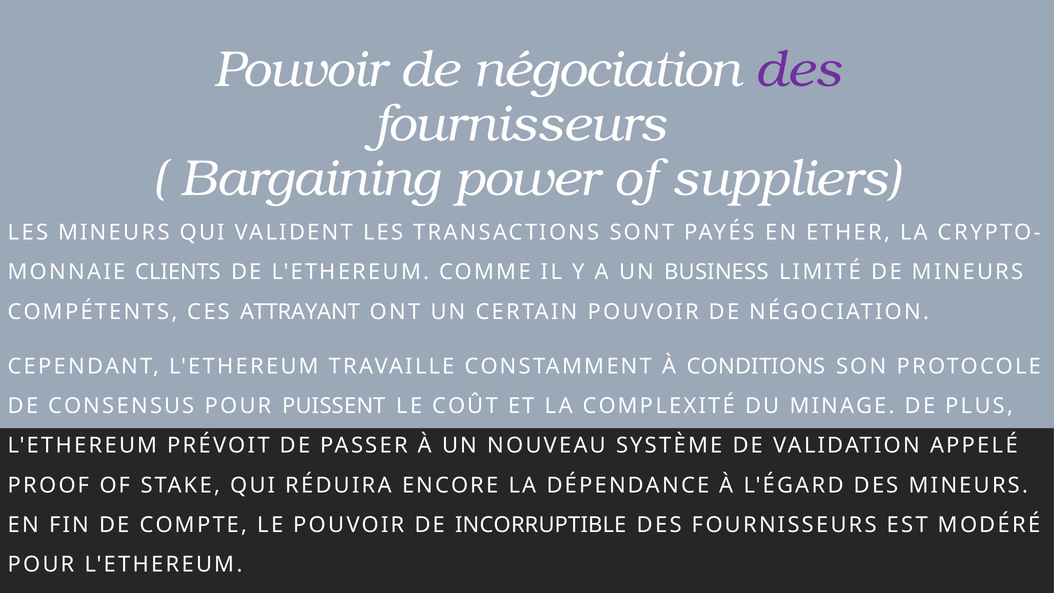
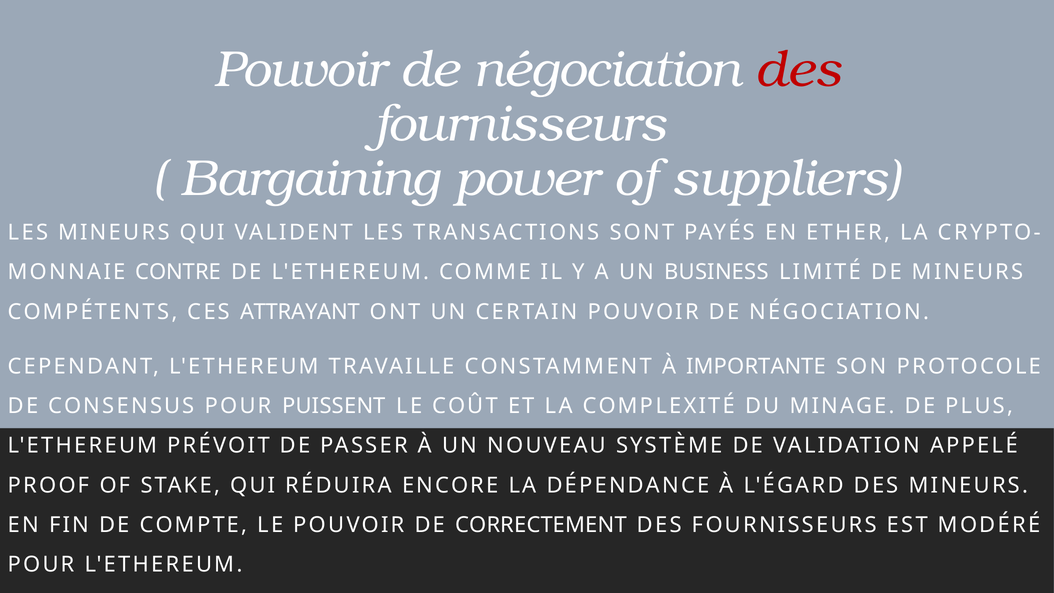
des at (798, 70) colour: purple -> red
CLIENTS: CLIENTS -> CONTRE
CONDITIONS: CONDITIONS -> IMPORTANTE
INCORRUPTIBLE: INCORRUPTIBLE -> CORRECTEMENT
